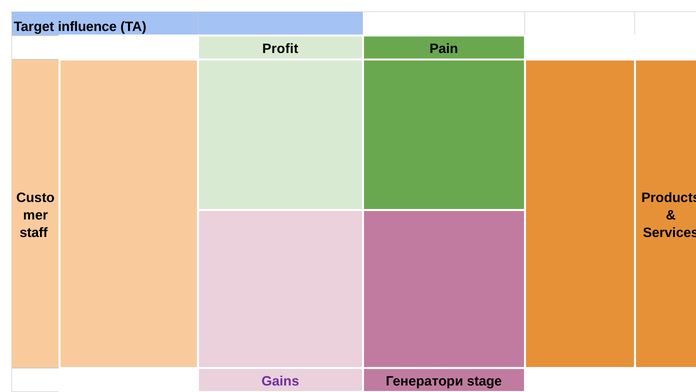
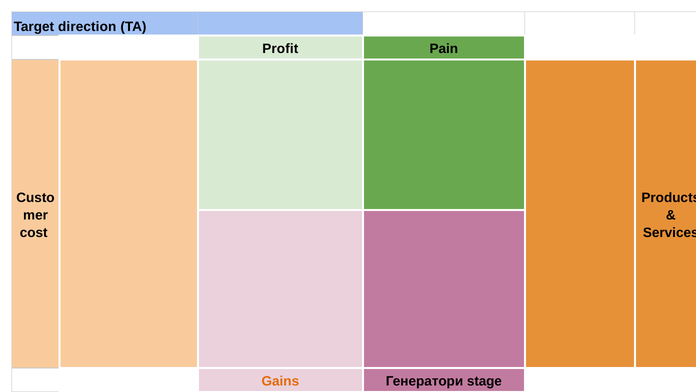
influence: influence -> direction
staff: staff -> cost
Gains colour: purple -> orange
